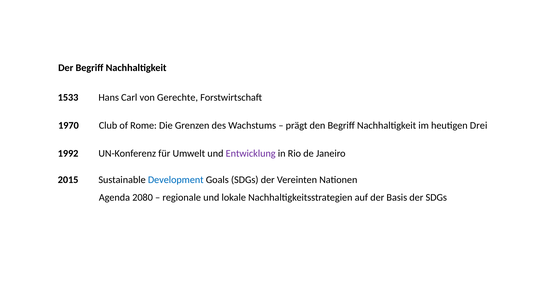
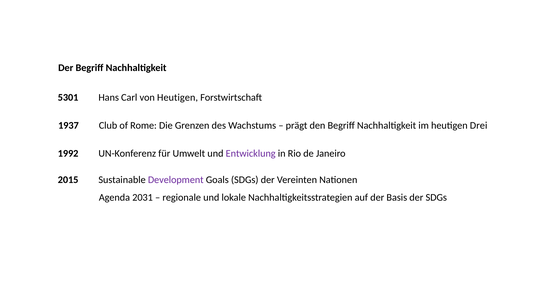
1533: 1533 -> 5301
von Gerechte: Gerechte -> Heutigen
1970: 1970 -> 1937
Development colour: blue -> purple
2080: 2080 -> 2031
